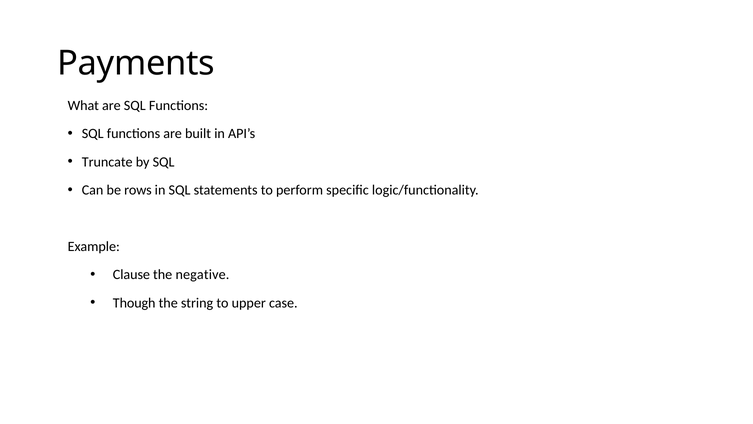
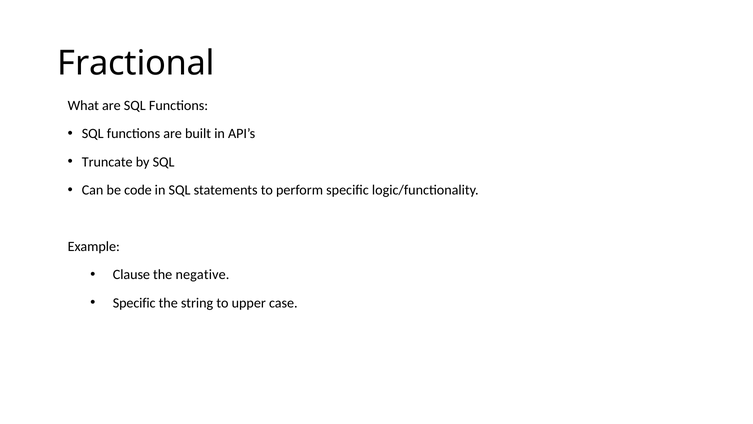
Payments: Payments -> Fractional
rows: rows -> code
Though at (134, 303): Though -> Specific
